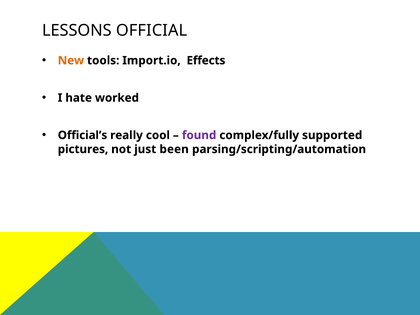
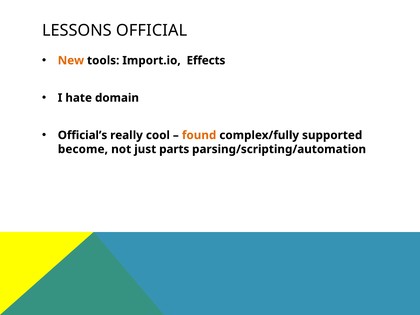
worked: worked -> domain
found colour: purple -> orange
pictures: pictures -> become
been: been -> parts
